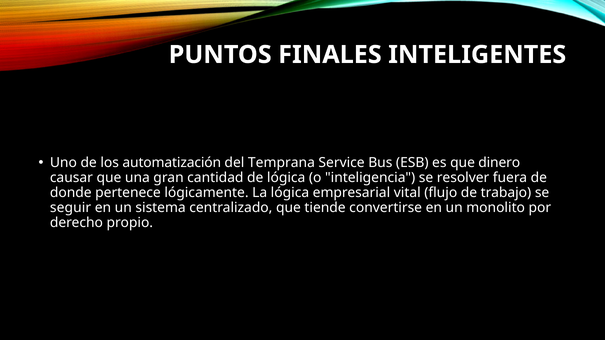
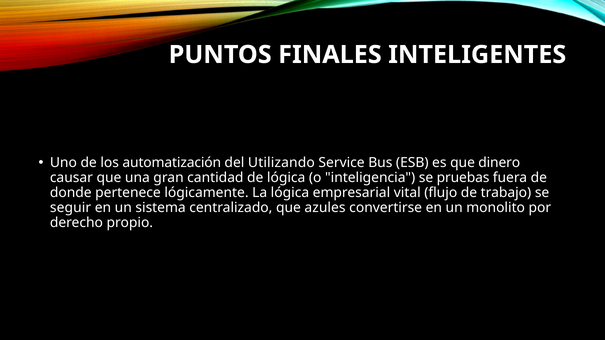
Temprana: Temprana -> Utilizando
resolver: resolver -> pruebas
tiende: tiende -> azules
